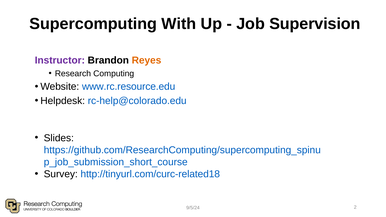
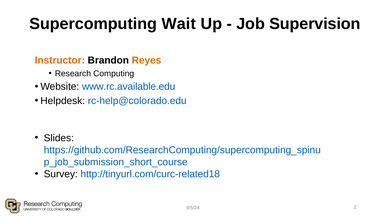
With: With -> Wait
Instructor colour: purple -> orange
www.rc.resource.edu: www.rc.resource.edu -> www.rc.available.edu
